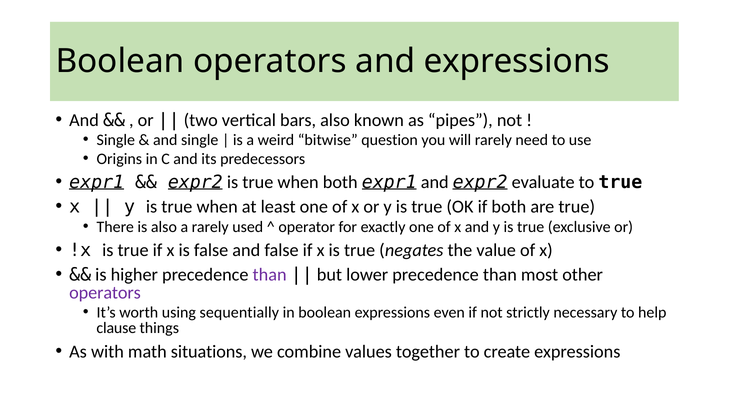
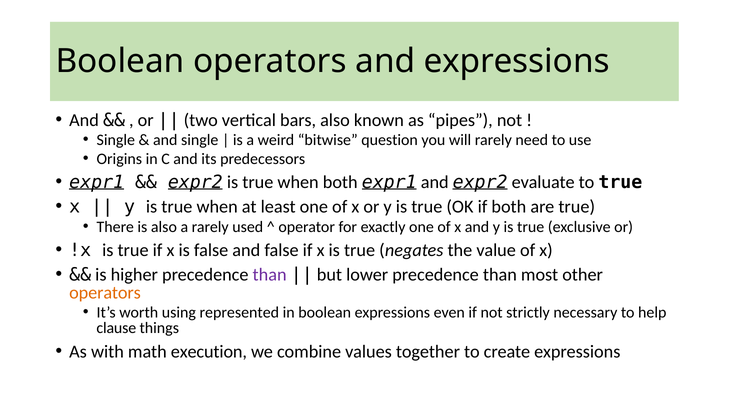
operators at (105, 293) colour: purple -> orange
sequentially: sequentially -> represented
situations: situations -> execution
